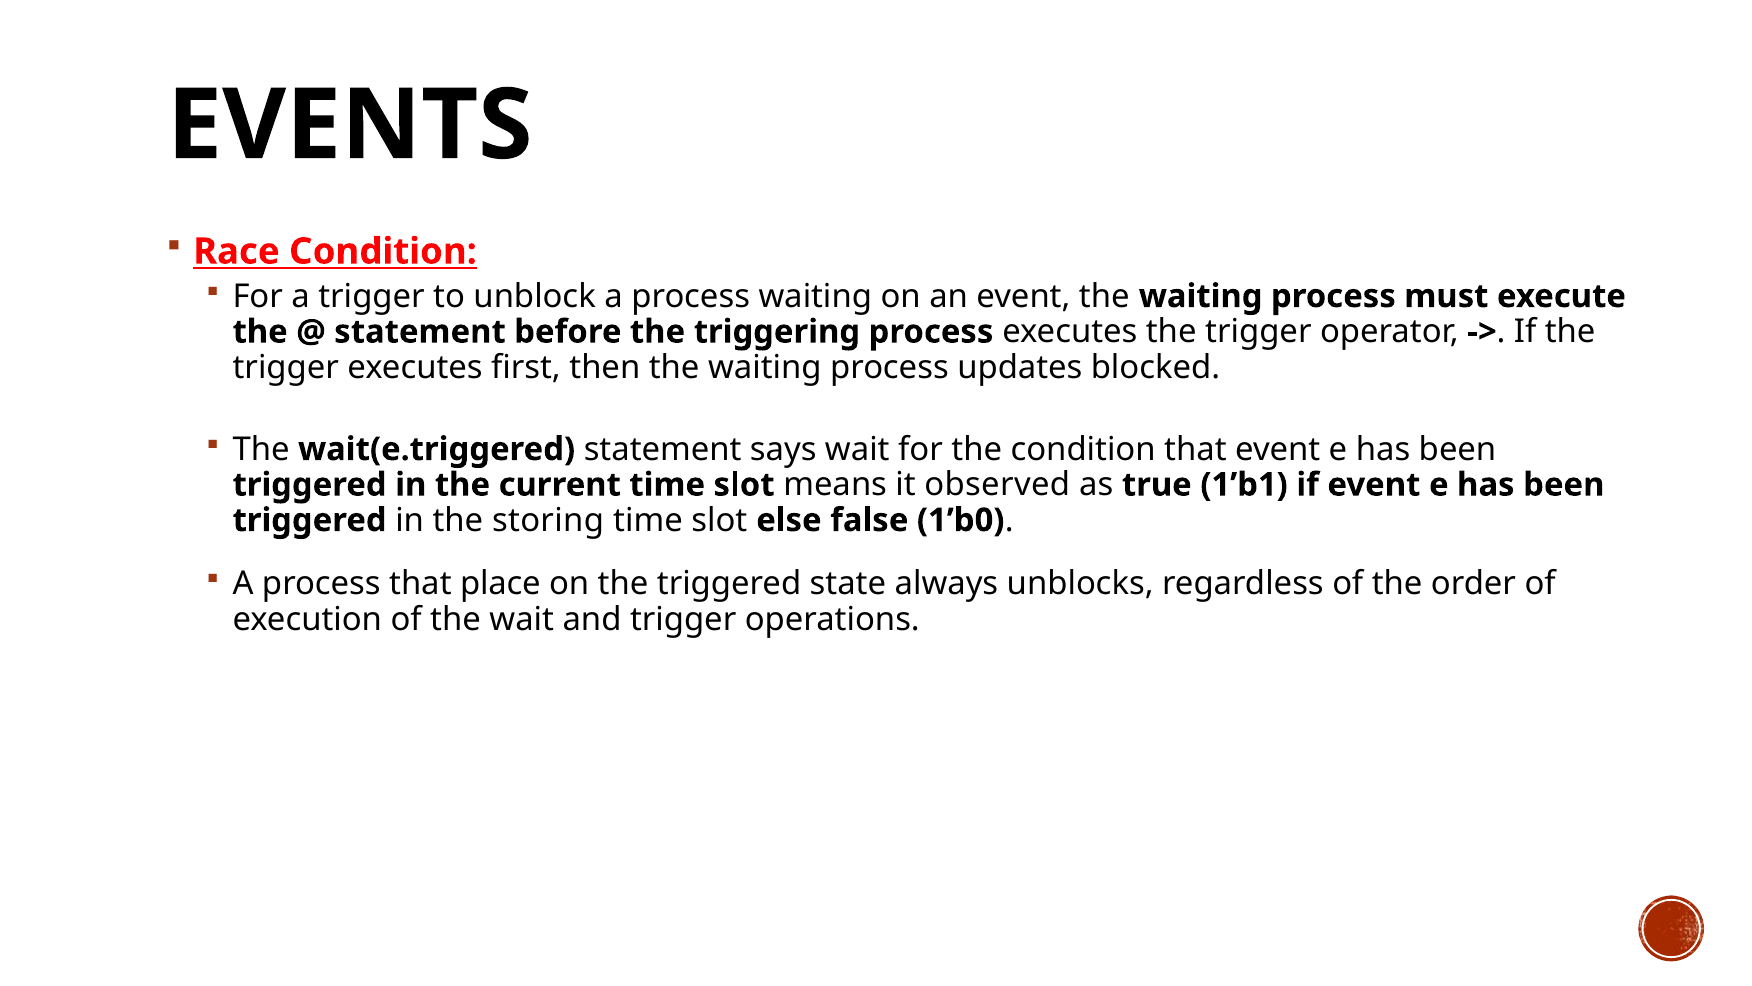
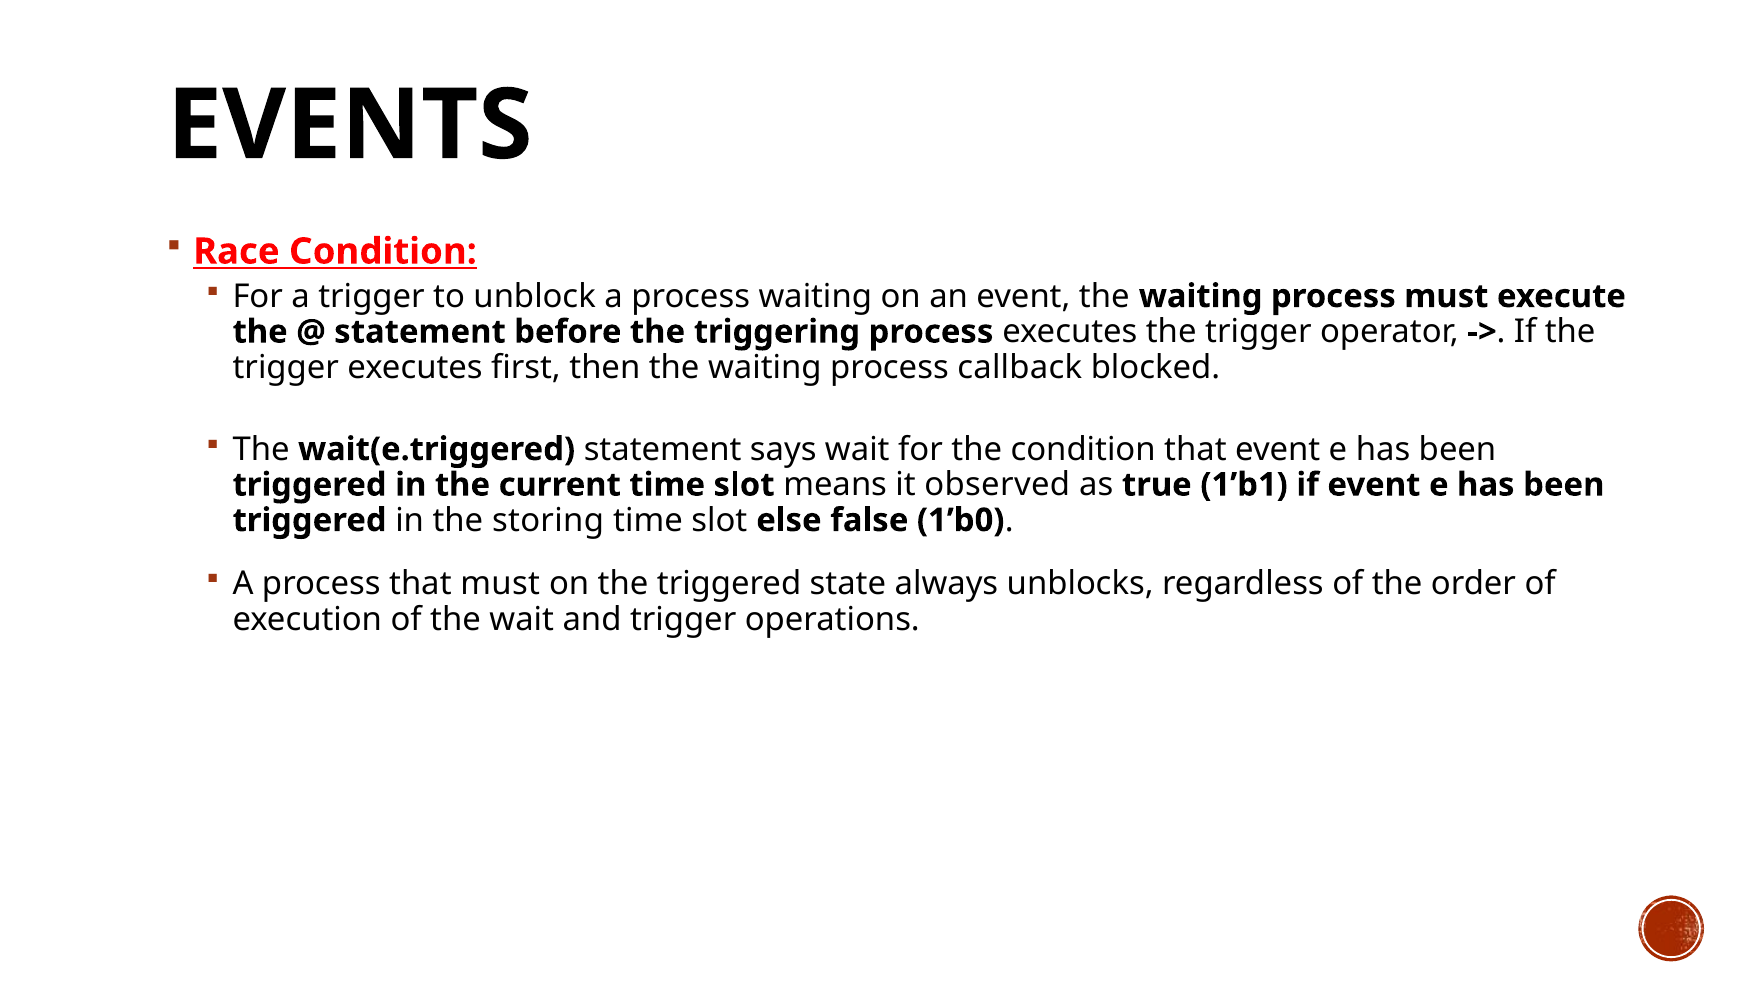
updates: updates -> callback
that place: place -> must
